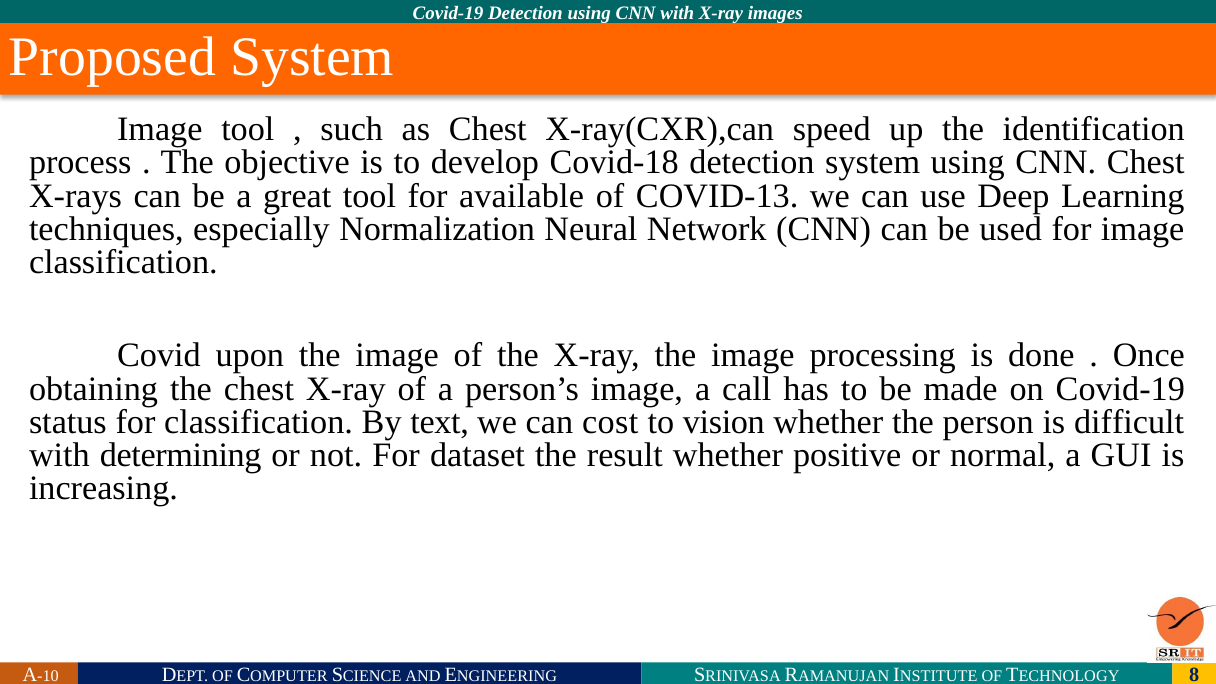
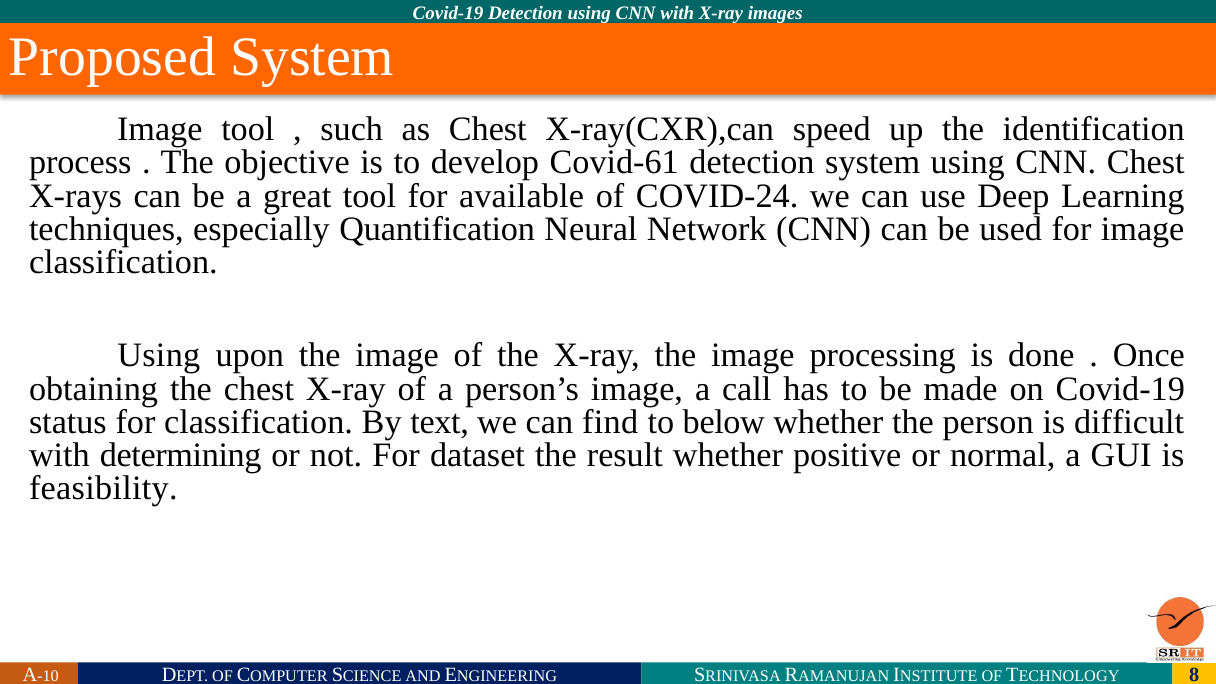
Covid-18: Covid-18 -> Covid-61
COVID-13: COVID-13 -> COVID-24
Normalization: Normalization -> Quantification
Covid at (159, 355): Covid -> Using
cost: cost -> find
vision: vision -> below
increasing: increasing -> feasibility
